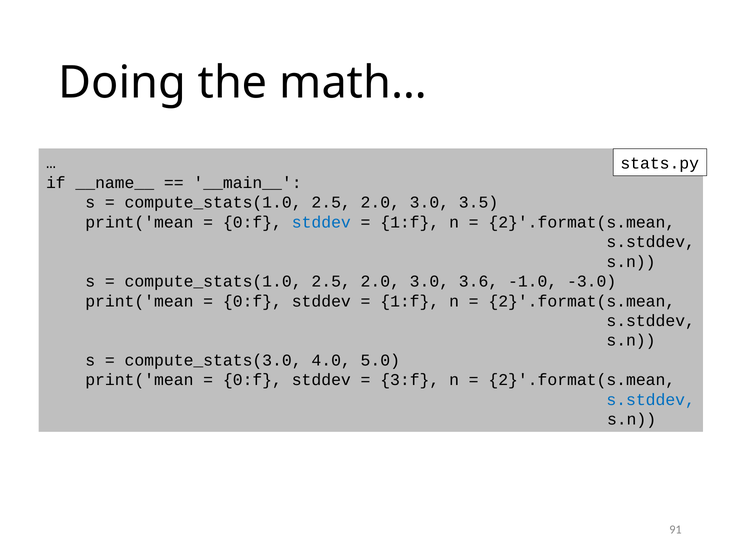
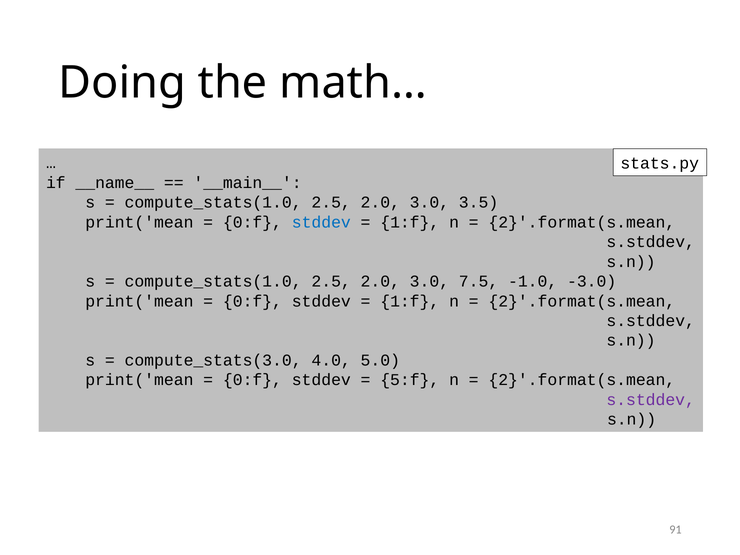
3.6: 3.6 -> 7.5
3:f: 3:f -> 5:f
s.stddev at (651, 400) colour: blue -> purple
